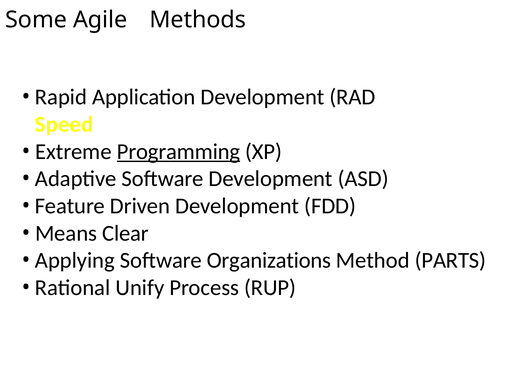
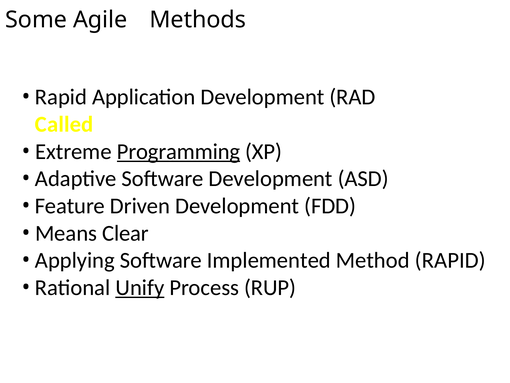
Speed: Speed -> Called
Organizations: Organizations -> Implemented
Method PARTS: PARTS -> RAPID
Unify underline: none -> present
